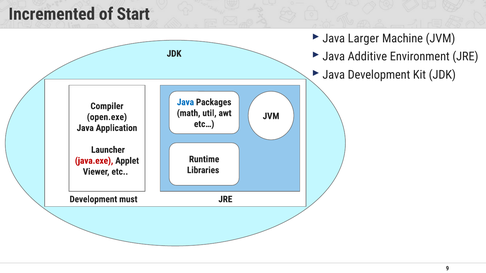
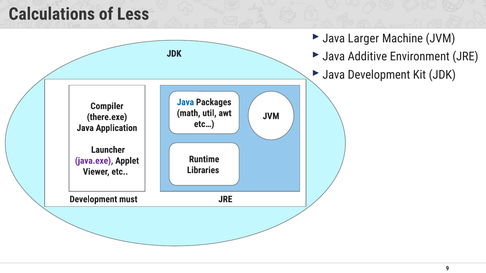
Incremented: Incremented -> Calculations
Start: Start -> Less
open.exe: open.exe -> there.exe
java.exe colour: red -> purple
